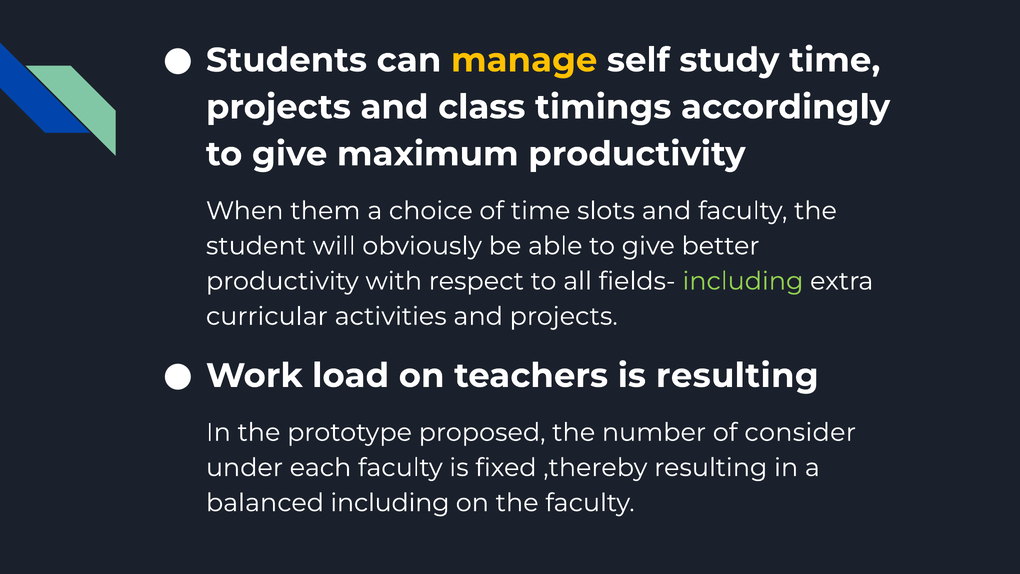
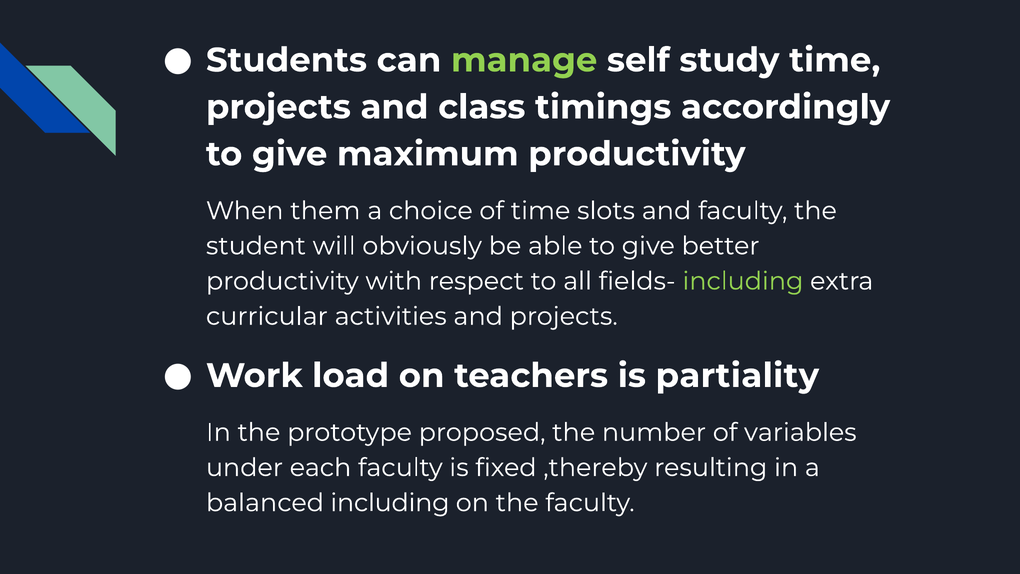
manage colour: yellow -> light green
is resulting: resulting -> partiality
consider: consider -> variables
